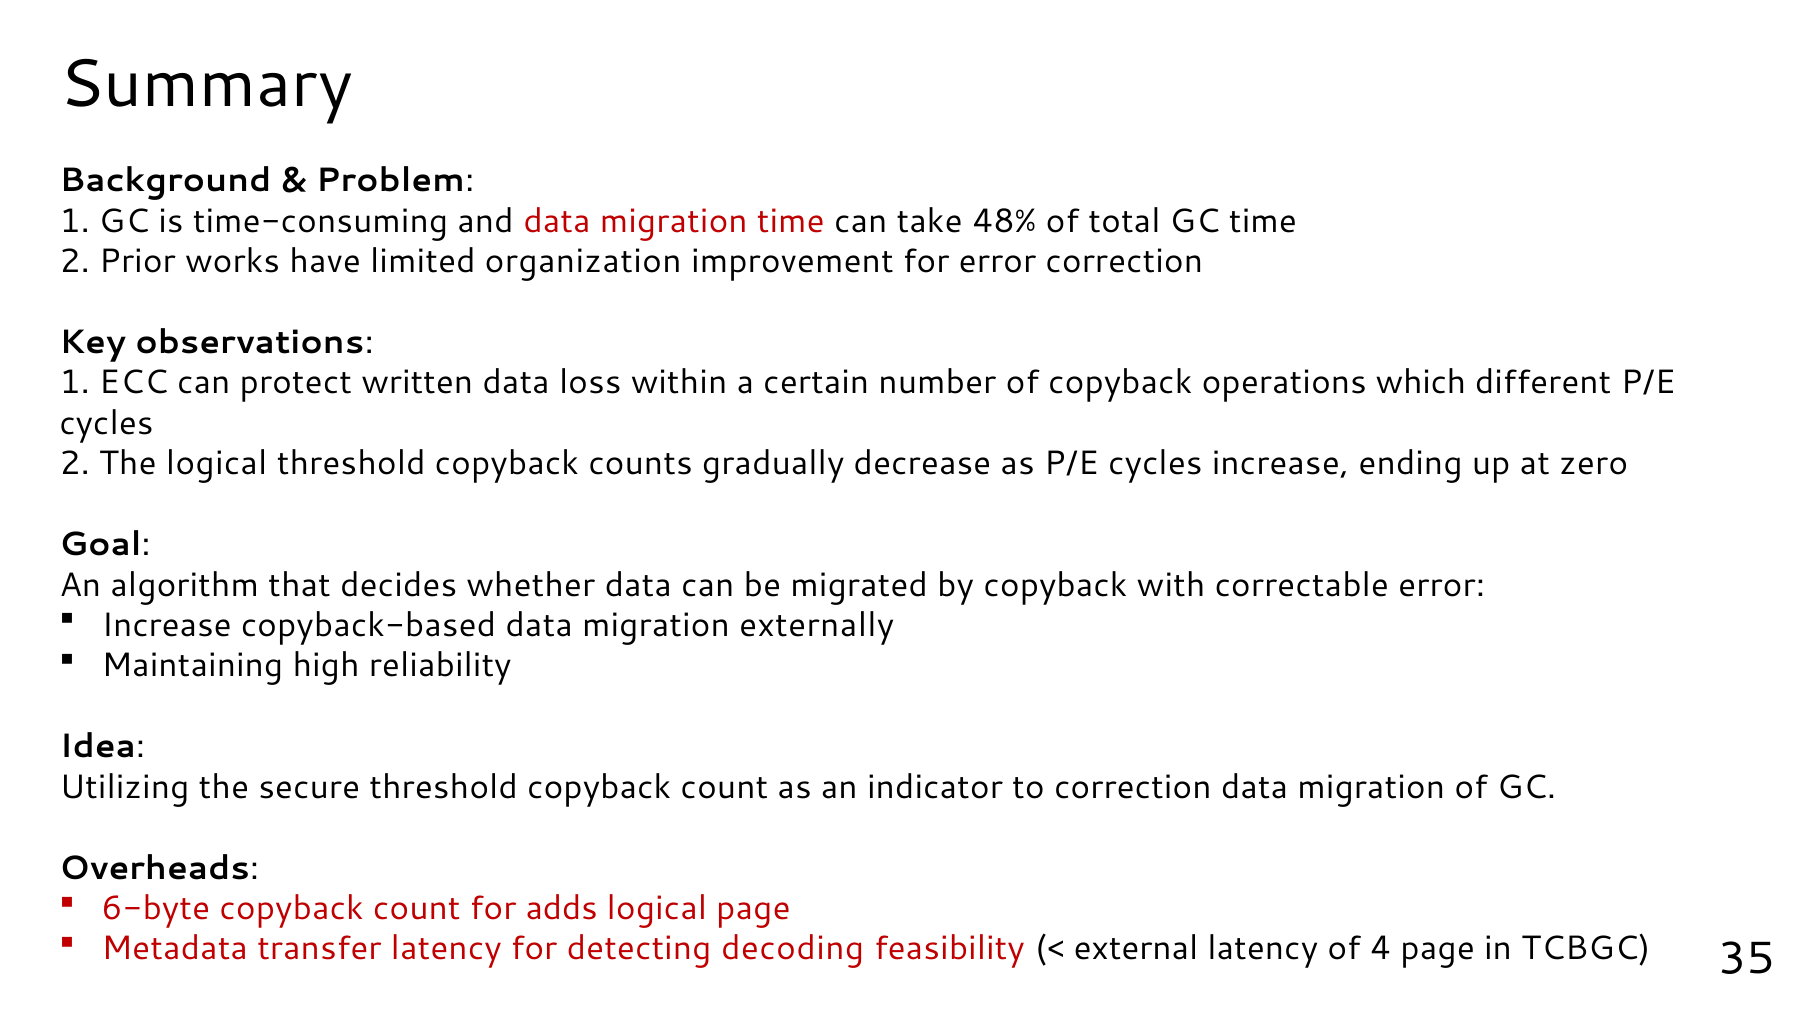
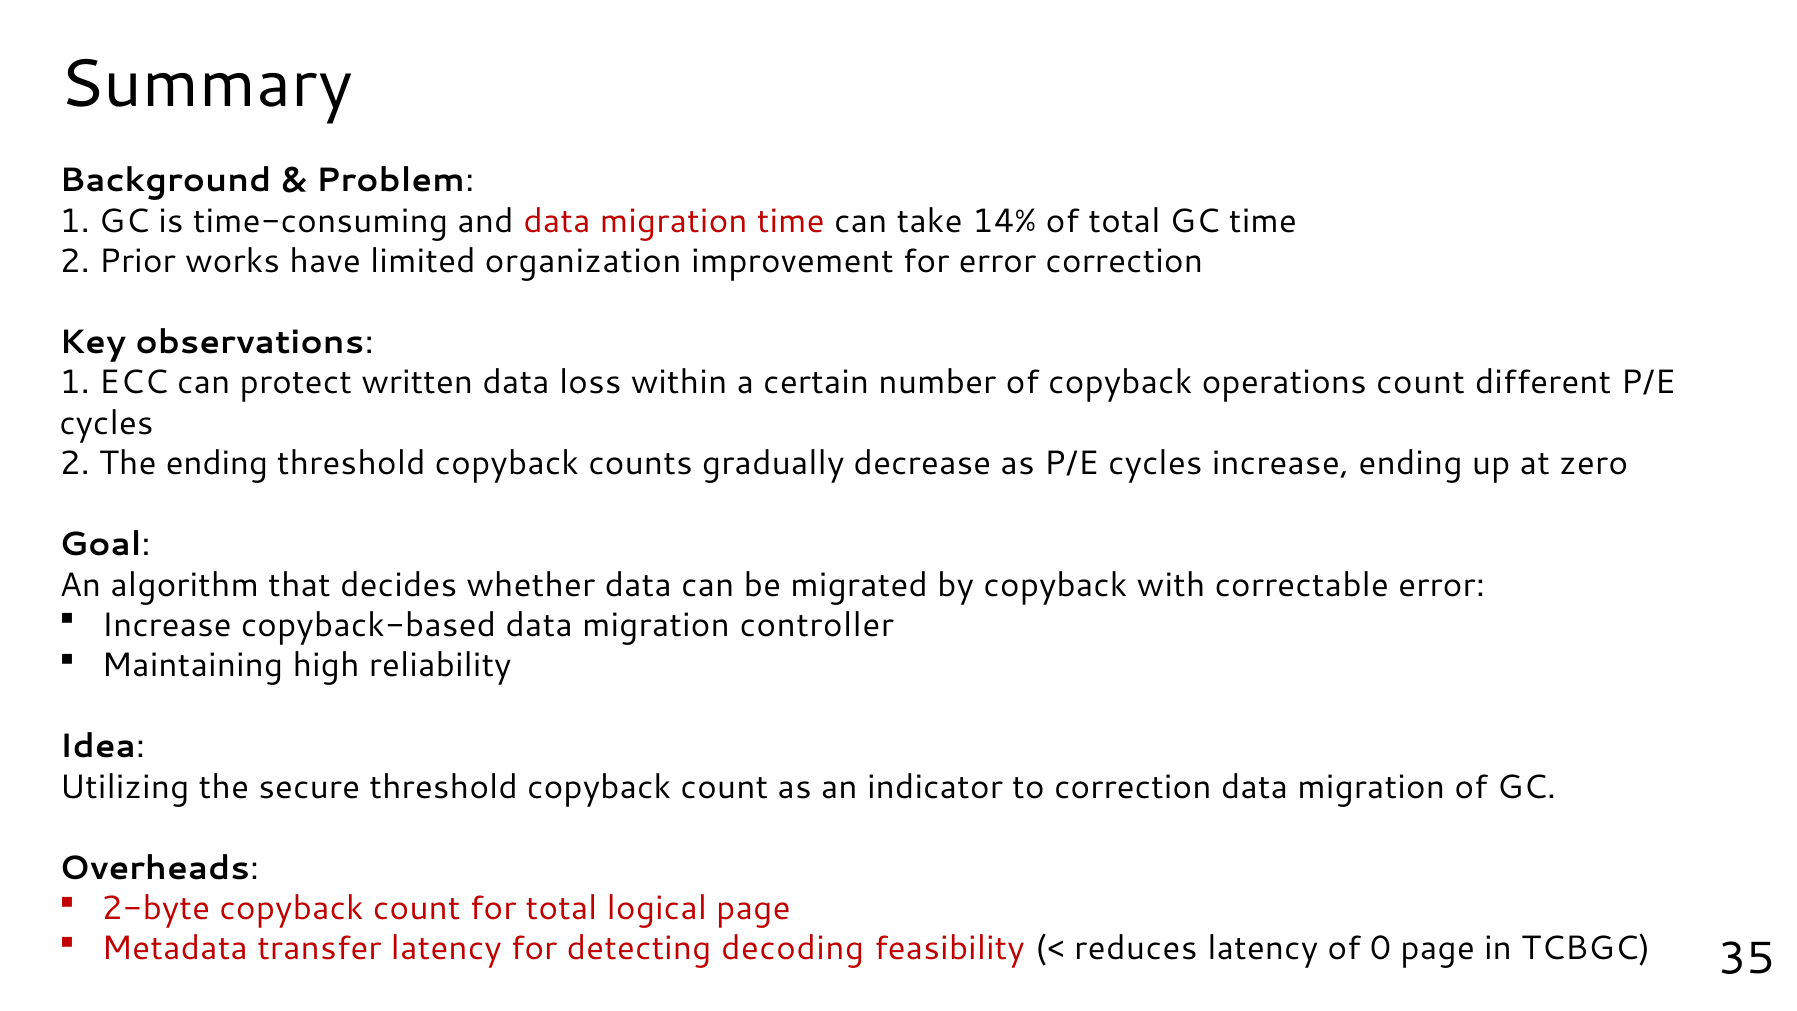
48%: 48% -> 14%
operations which: which -> count
The logical: logical -> ending
externally: externally -> controller
6-byte: 6-byte -> 2-byte
for adds: adds -> total
external: external -> reduces
4: 4 -> 0
